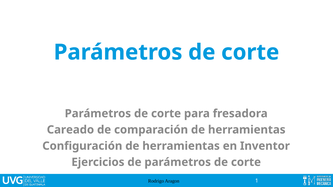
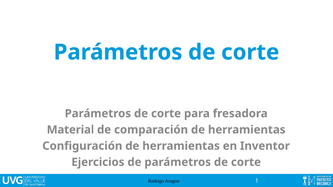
Careado: Careado -> Material
